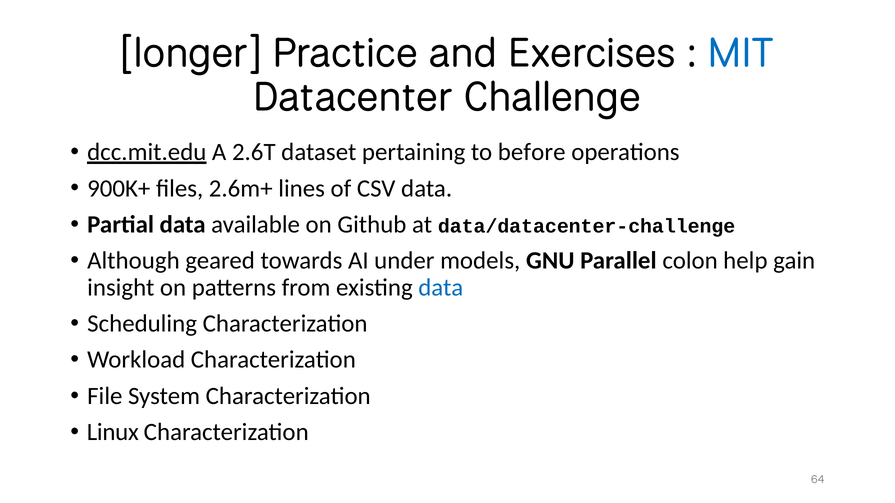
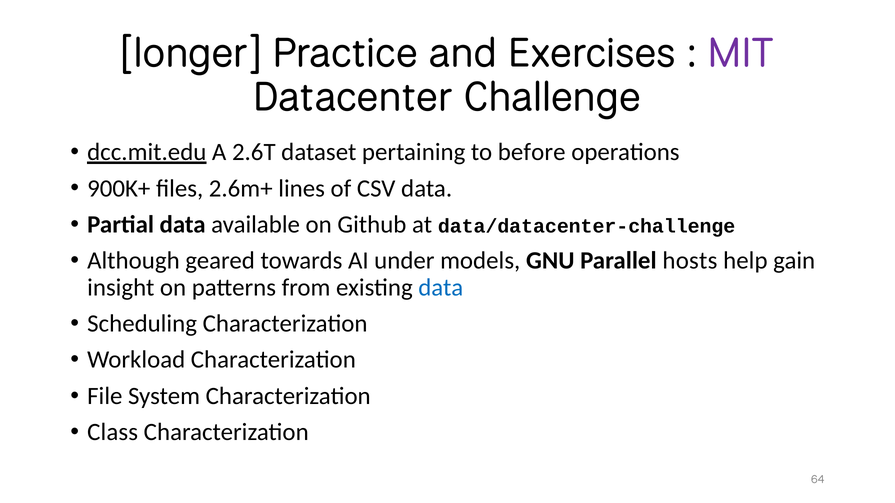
MIT colour: blue -> purple
colon: colon -> hosts
Linux: Linux -> Class
